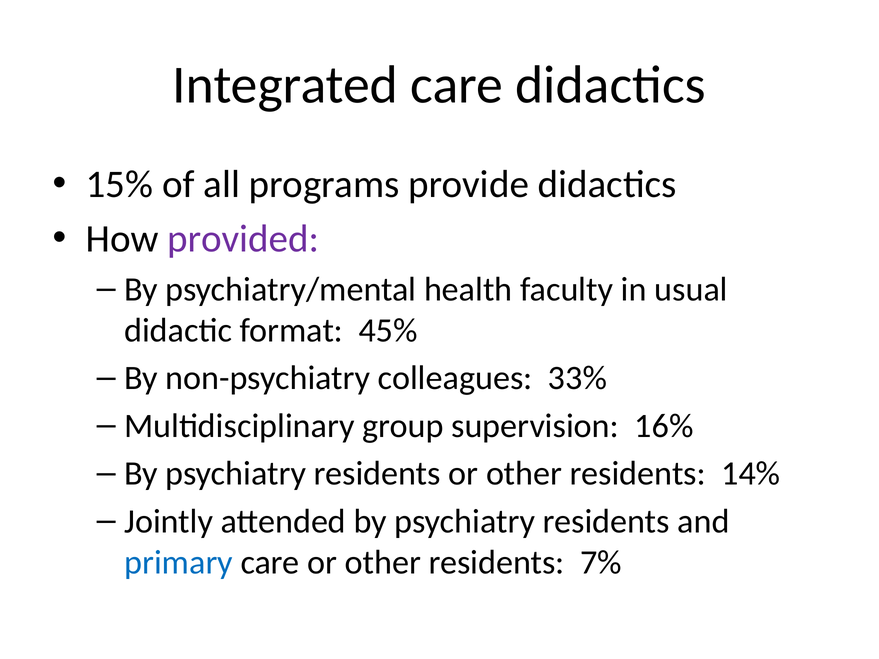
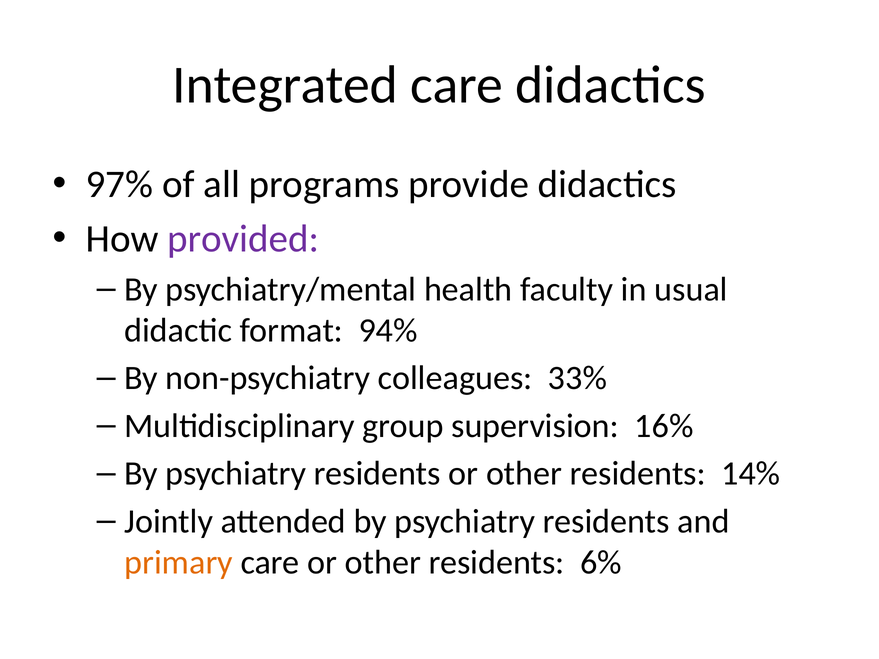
15%: 15% -> 97%
45%: 45% -> 94%
primary colour: blue -> orange
7%: 7% -> 6%
